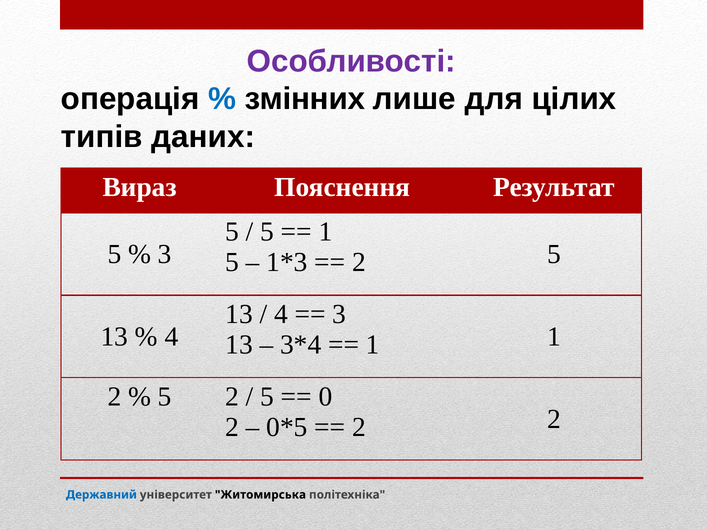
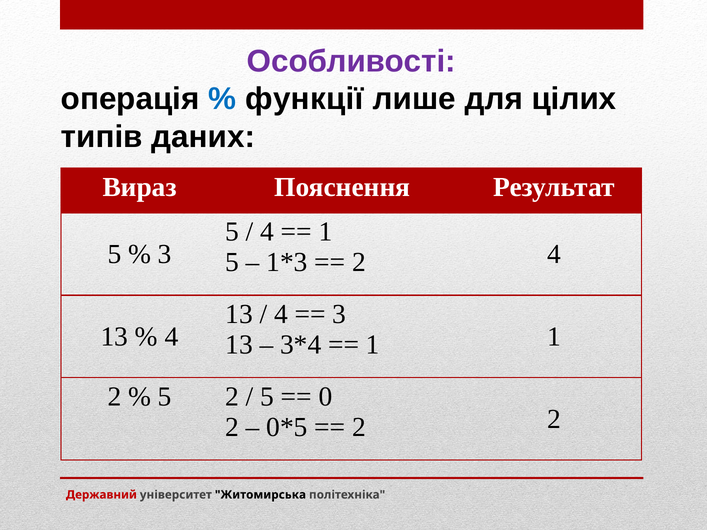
змінних: змінних -> функції
5 at (267, 232): 5 -> 4
2 5: 5 -> 4
Державний colour: blue -> red
